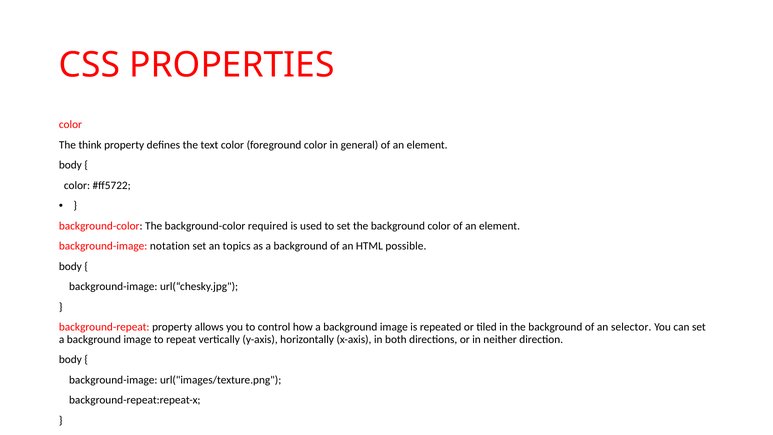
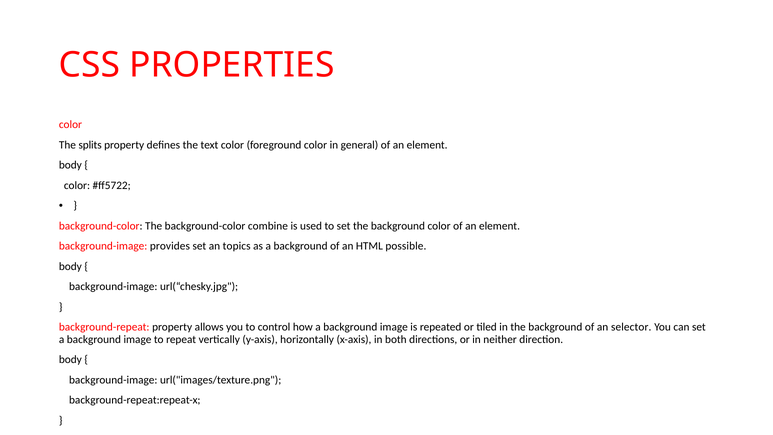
think: think -> splits
required: required -> combine
notation: notation -> provides
